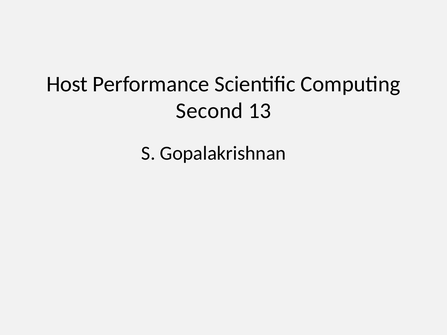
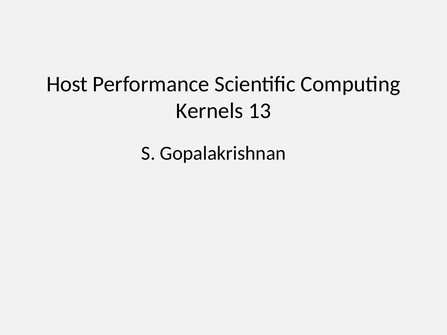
Second: Second -> Kernels
